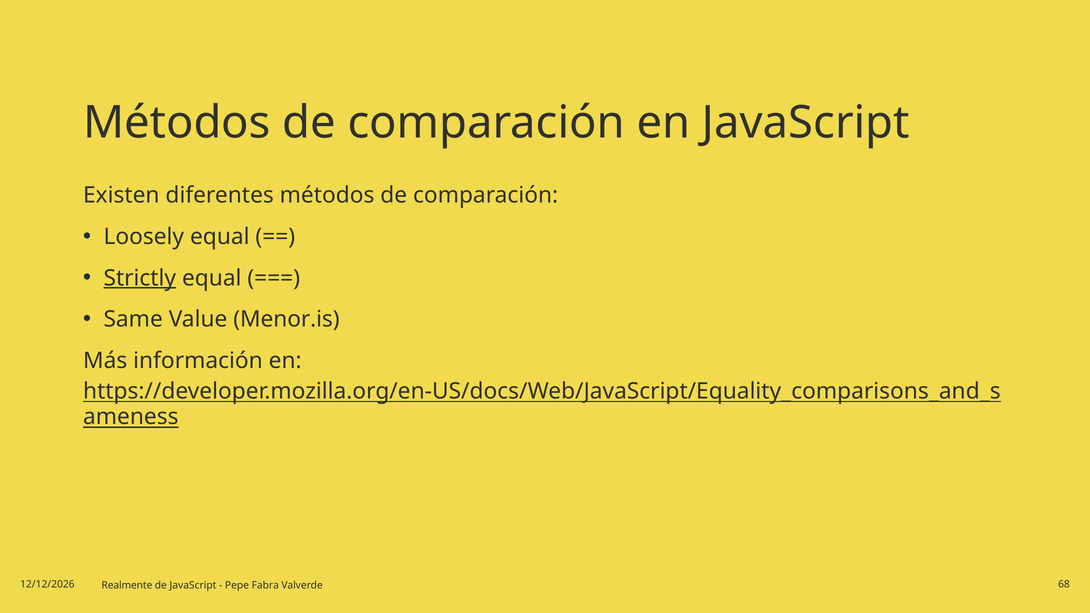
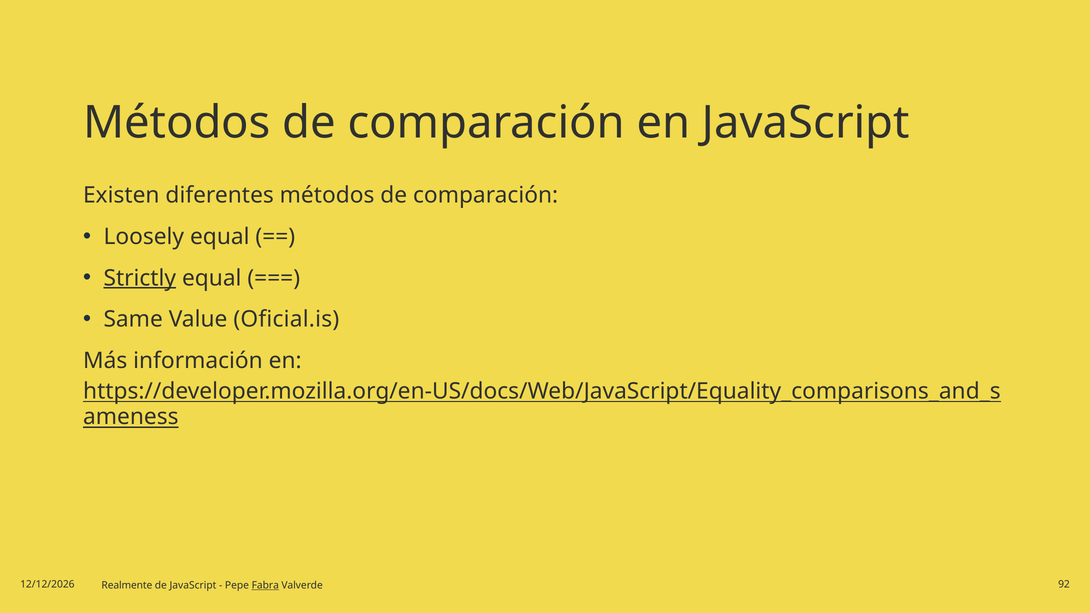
Menor.is: Menor.is -> Oficial.is
Fabra underline: none -> present
68: 68 -> 92
